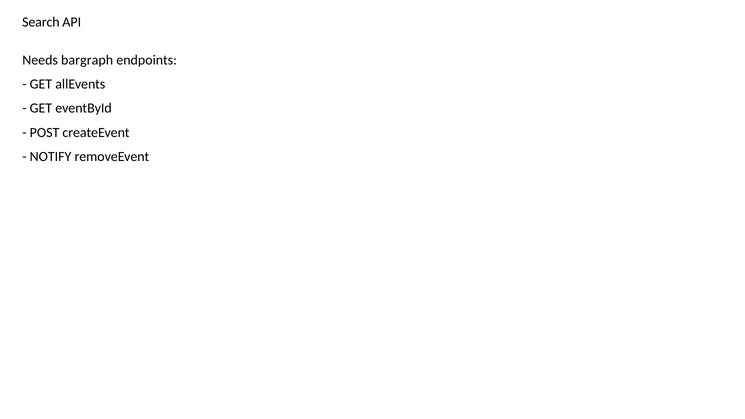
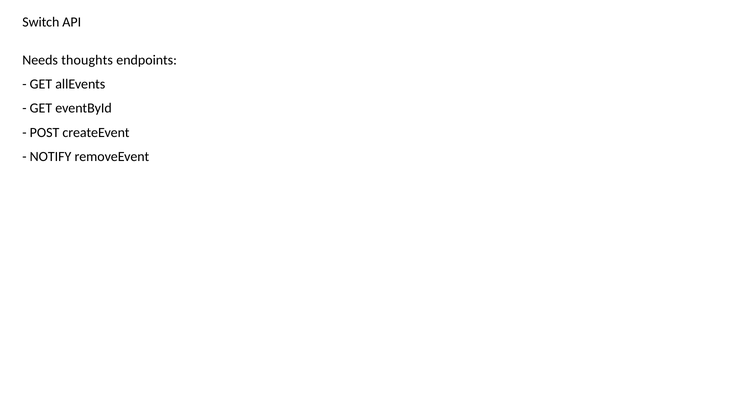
Search: Search -> Switch
bargraph: bargraph -> thoughts
